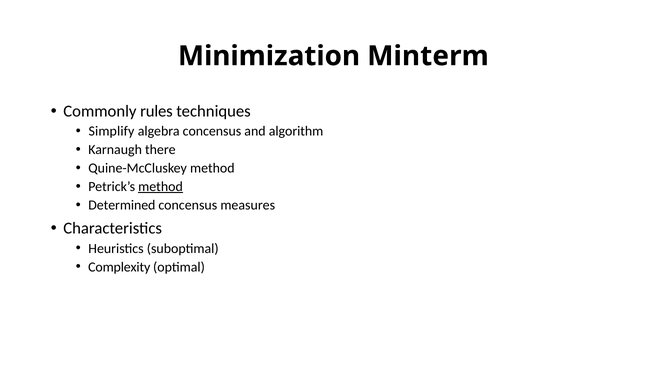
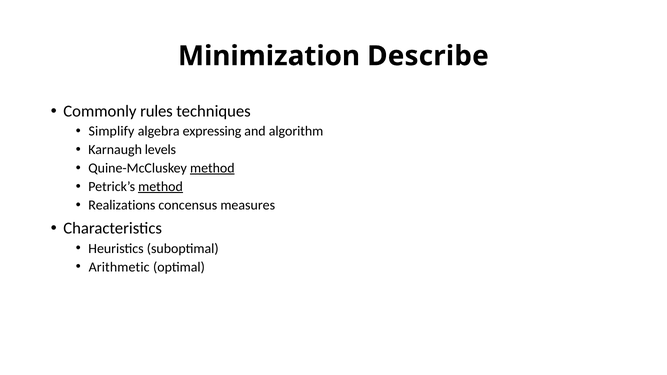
Minterm: Minterm -> Describe
algebra concensus: concensus -> expressing
there: there -> levels
method at (212, 168) underline: none -> present
Determined: Determined -> Realizations
Complexity: Complexity -> Arithmetic
